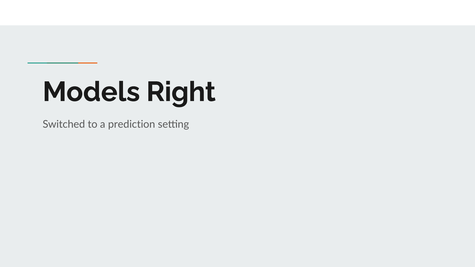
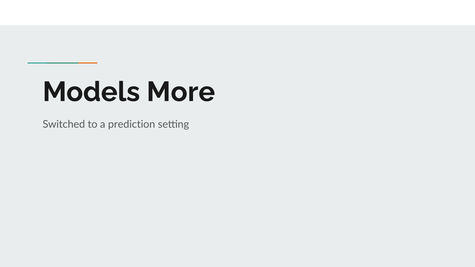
Right: Right -> More
